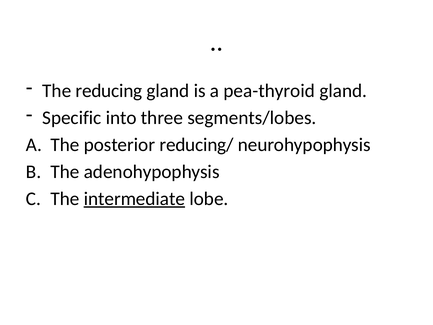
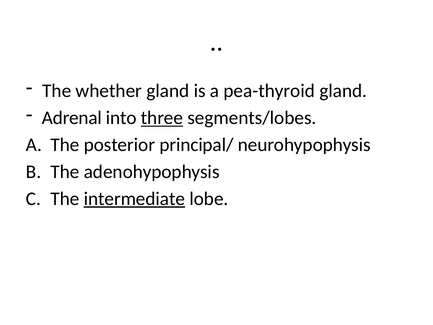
reducing: reducing -> whether
Specific: Specific -> Adrenal
three underline: none -> present
reducing/: reducing/ -> principal/
